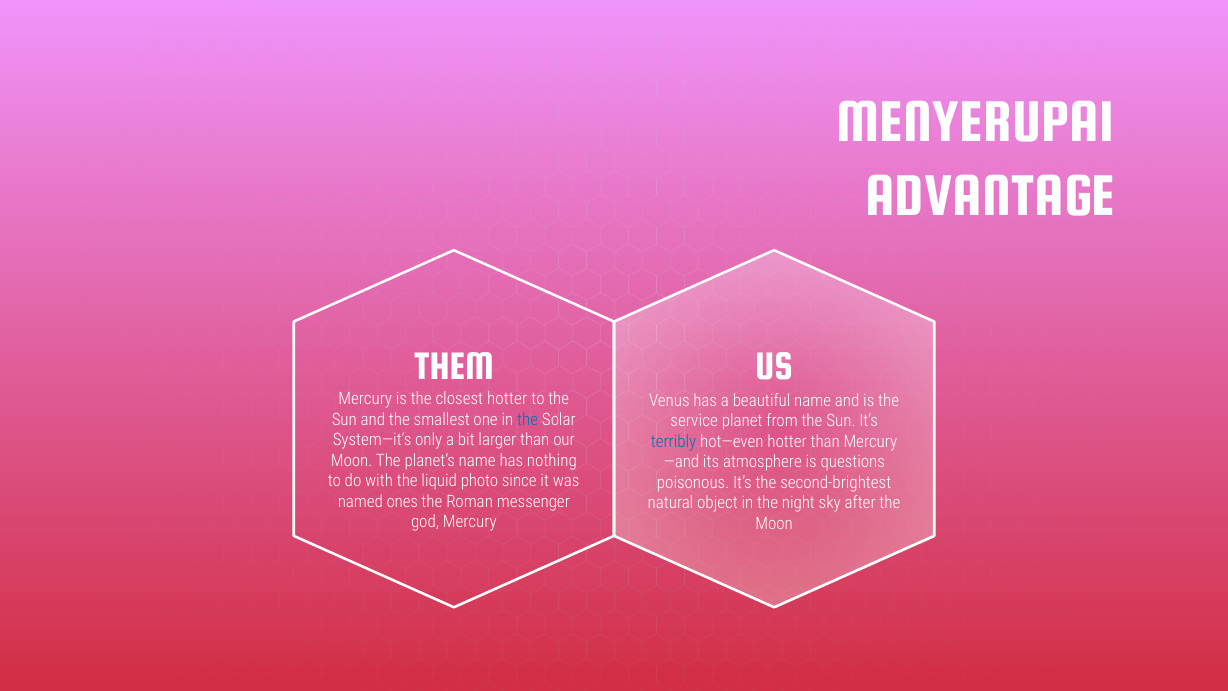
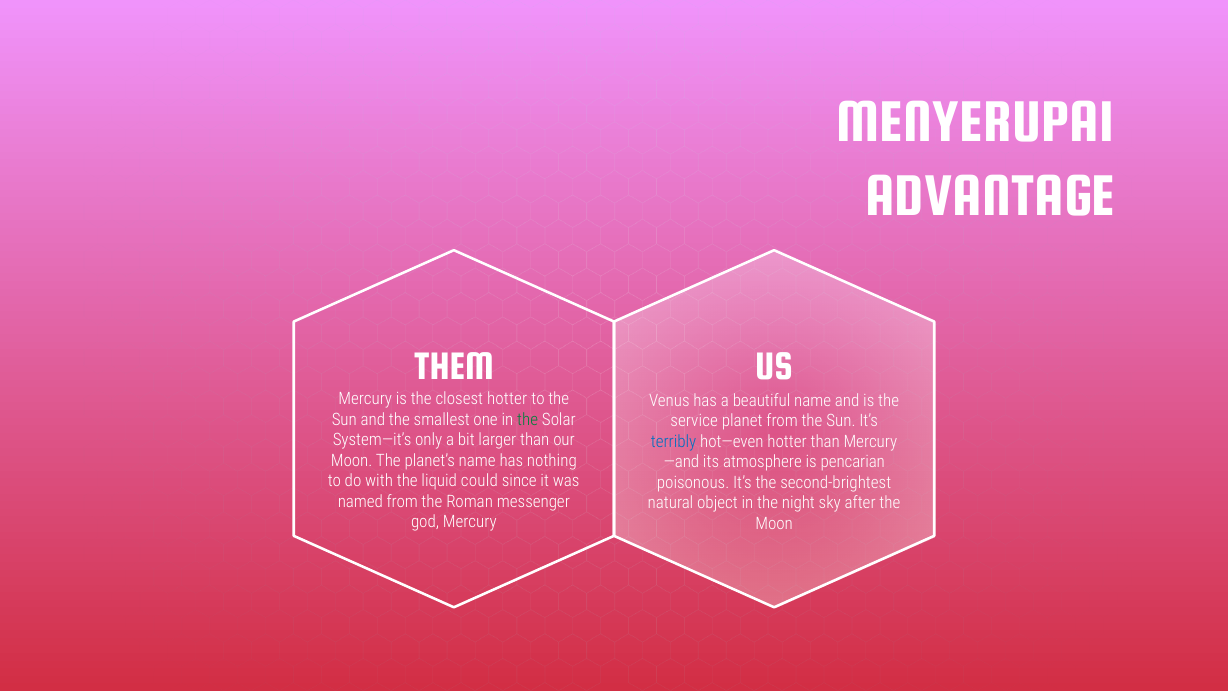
the at (528, 419) colour: blue -> green
questions: questions -> pencarian
photo: photo -> could
named ones: ones -> from
